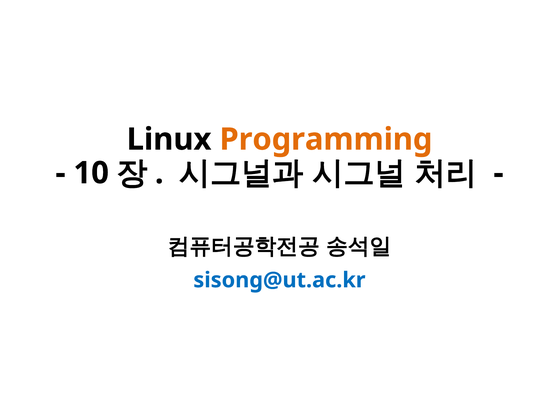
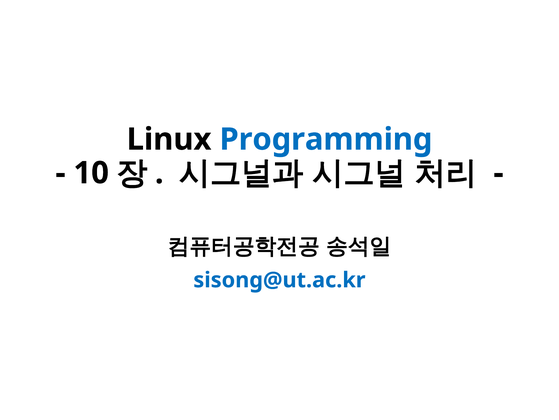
Programming colour: orange -> blue
